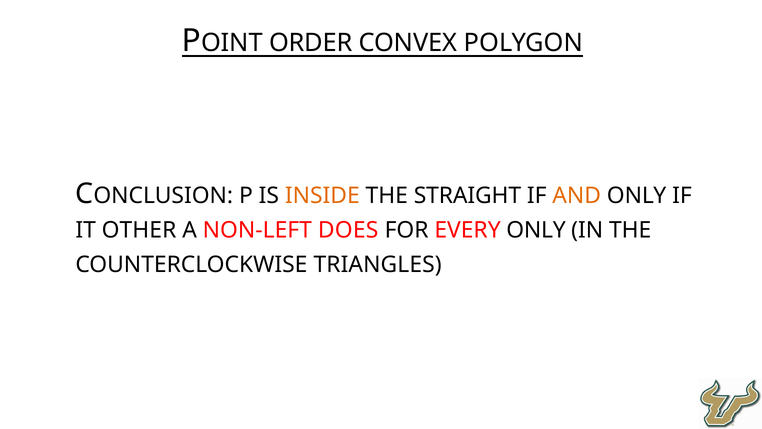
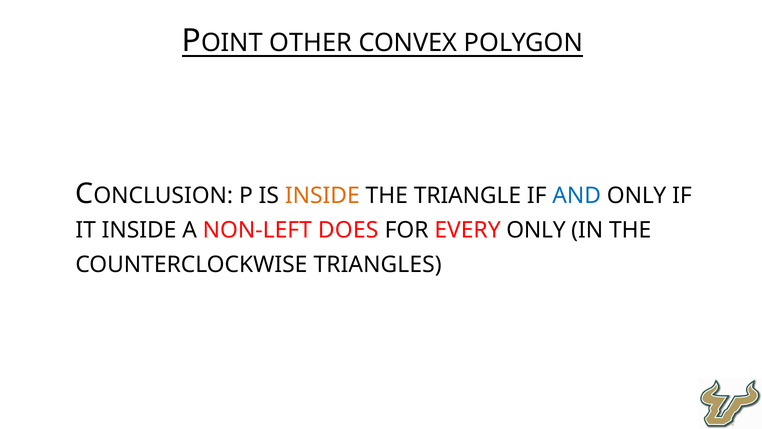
ORDER: ORDER -> OTHER
STRAIGHT: STRAIGHT -> TRIANGLE
AND colour: orange -> blue
IT OTHER: OTHER -> INSIDE
